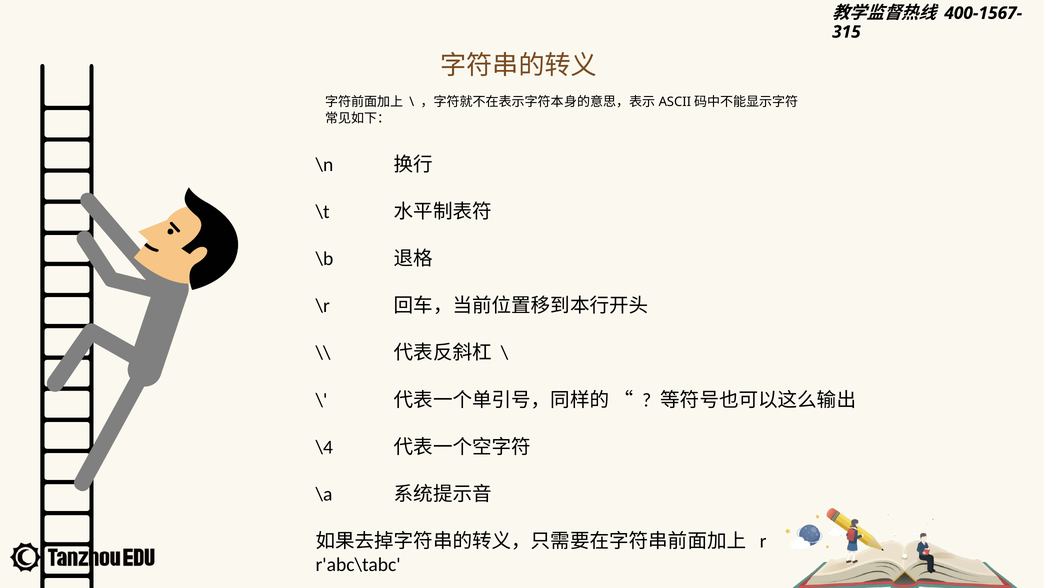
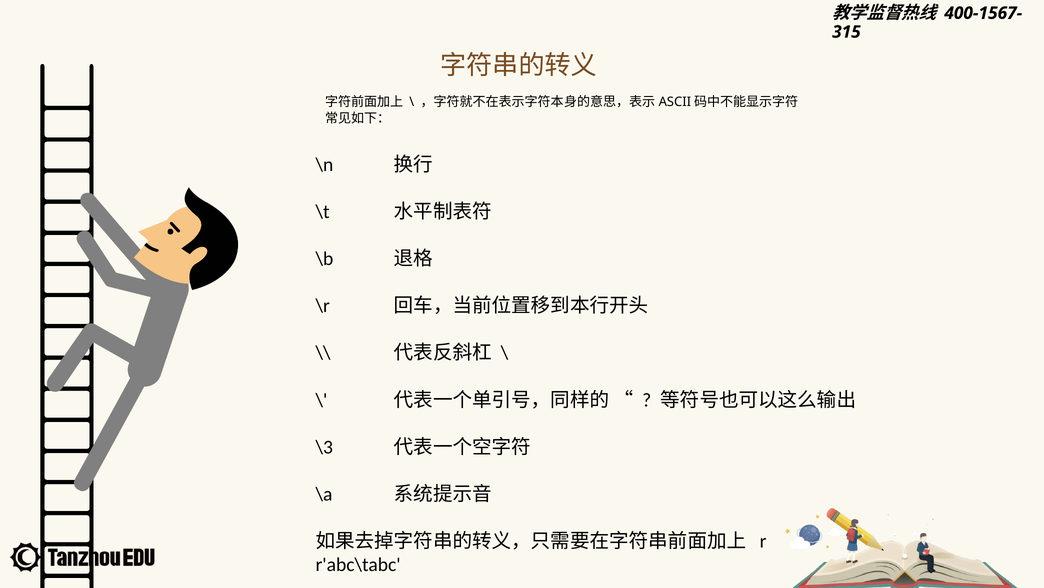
\4: \4 -> \3
